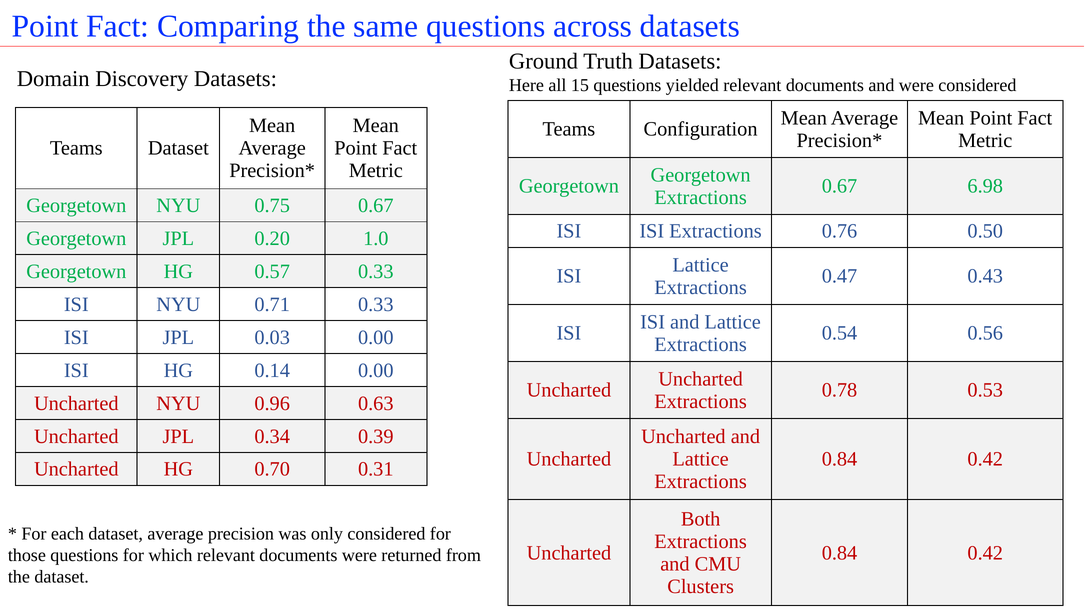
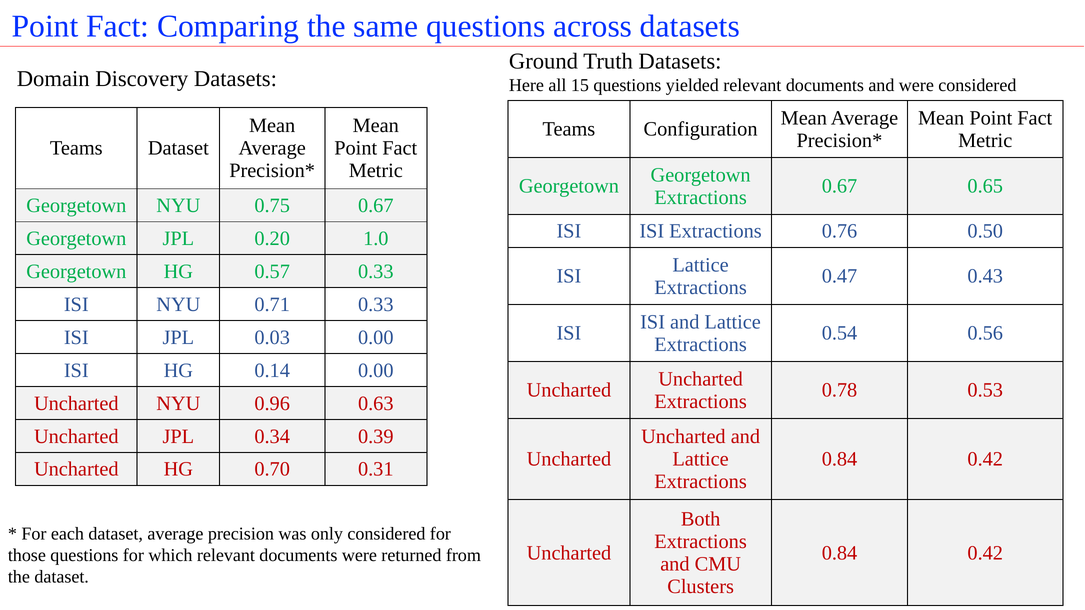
6.98: 6.98 -> 0.65
